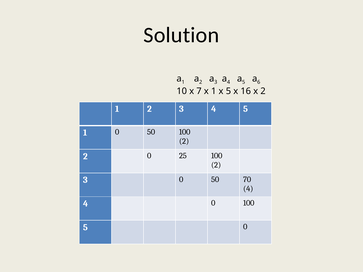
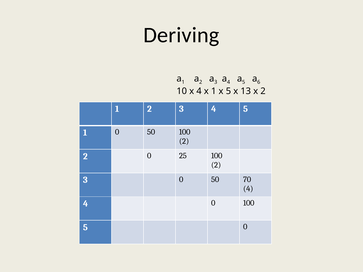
Solution: Solution -> Deriving
x 7: 7 -> 4
16: 16 -> 13
